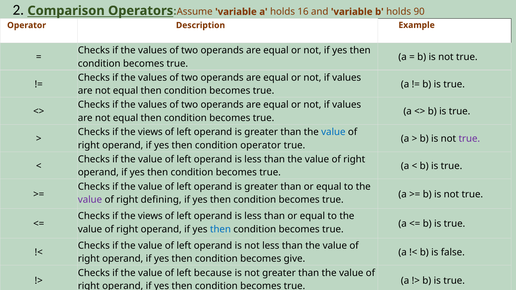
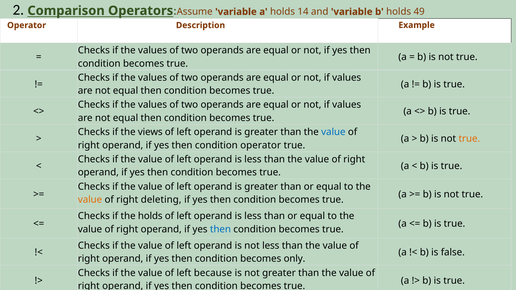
16: 16 -> 14
90: 90 -> 49
true at (469, 139) colour: purple -> orange
value at (90, 200) colour: purple -> orange
defining: defining -> deleting
views at (150, 216): views -> holds
give: give -> only
